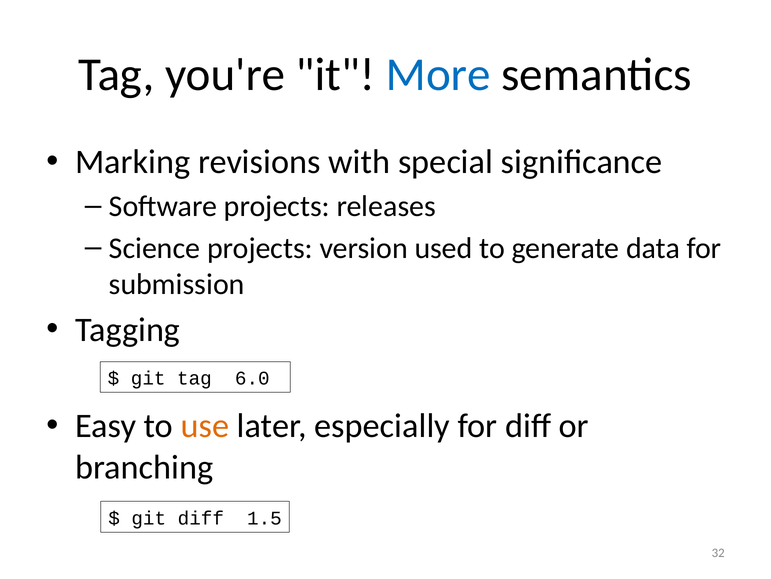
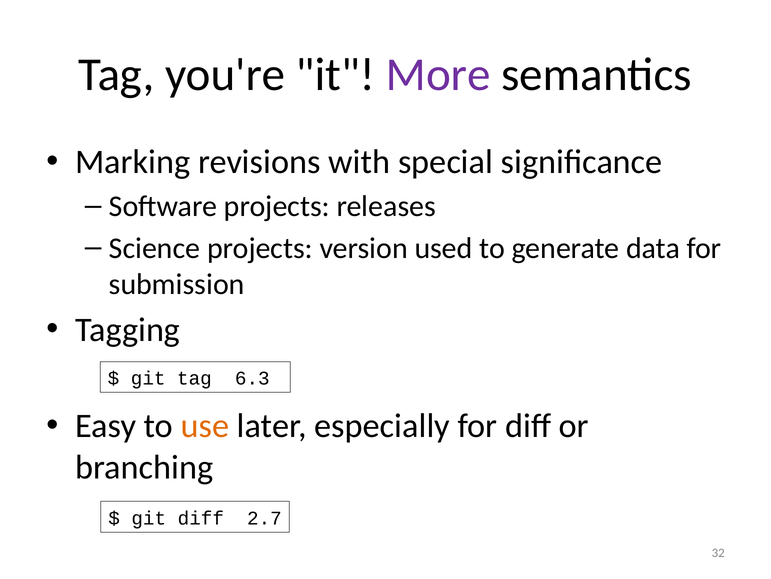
More colour: blue -> purple
6.0: 6.0 -> 6.3
1.5: 1.5 -> 2.7
